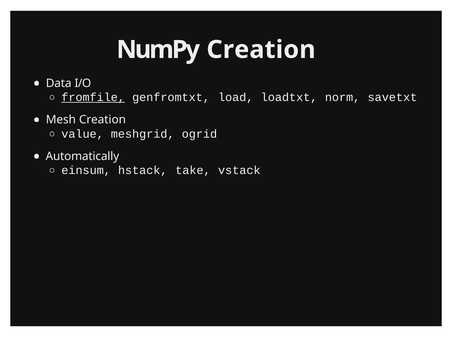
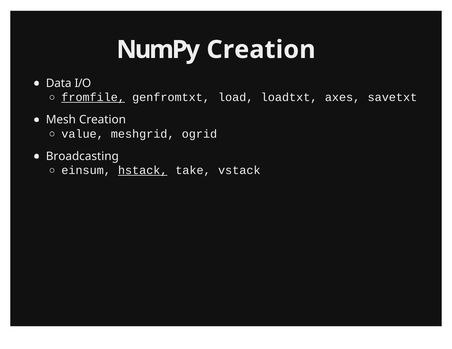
norm: norm -> axes
Automatically: Automatically -> Broadcasting
hstack underline: none -> present
